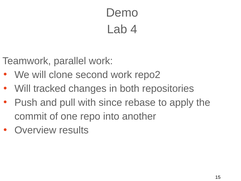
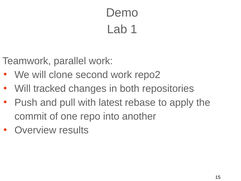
4: 4 -> 1
since: since -> latest
